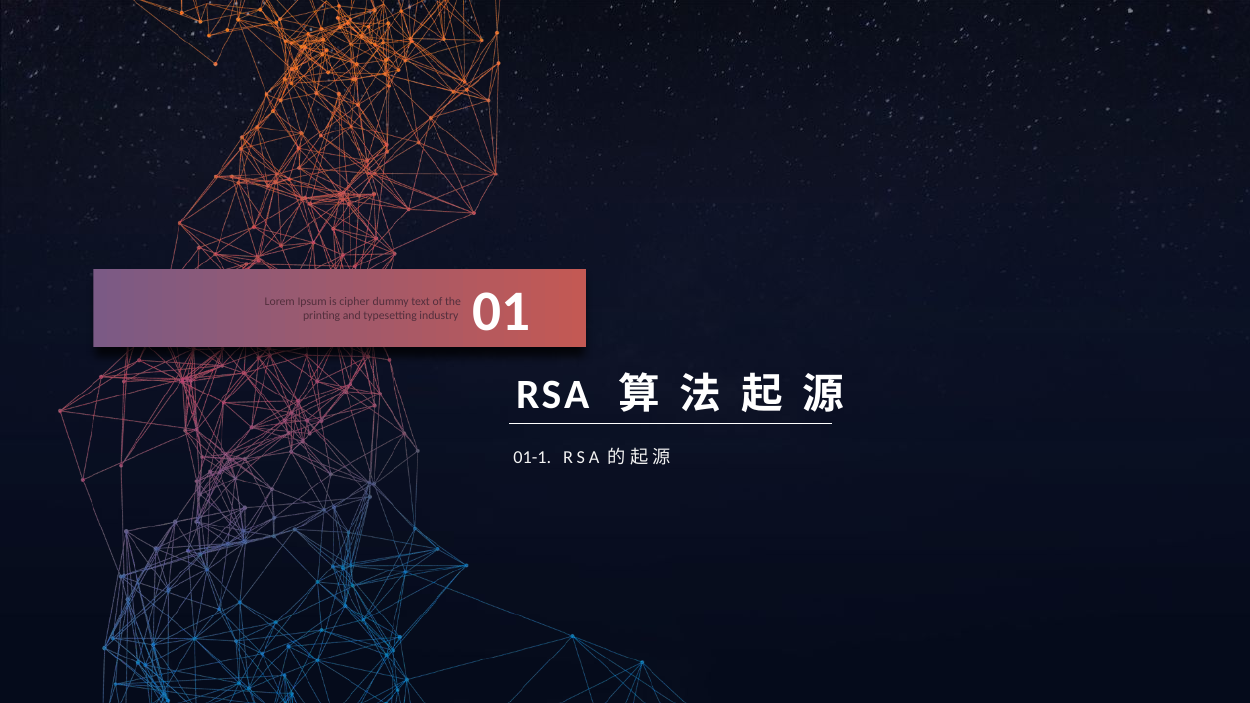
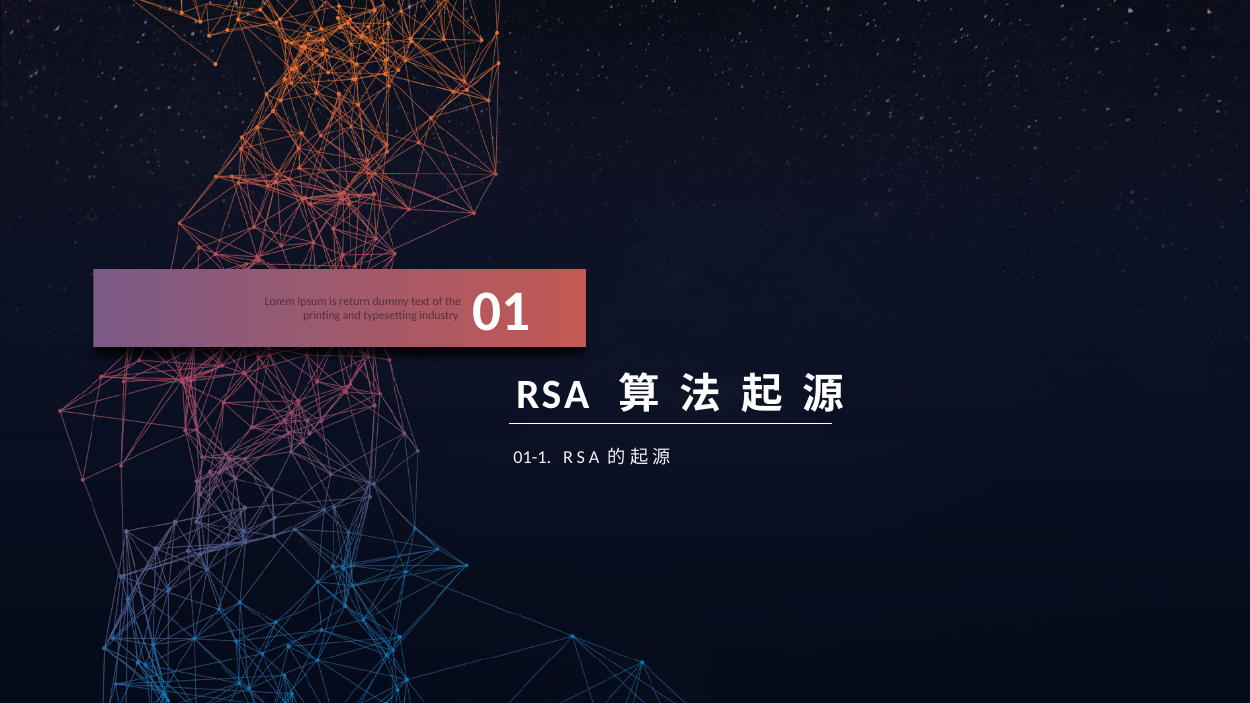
cipher: cipher -> return
